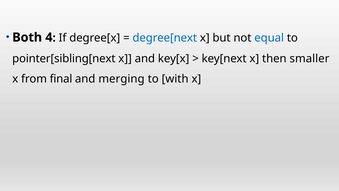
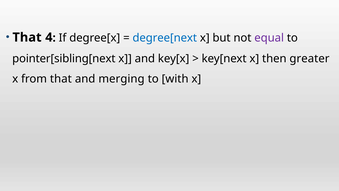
Both at (27, 37): Both -> That
equal colour: blue -> purple
smaller: smaller -> greater
from final: final -> that
